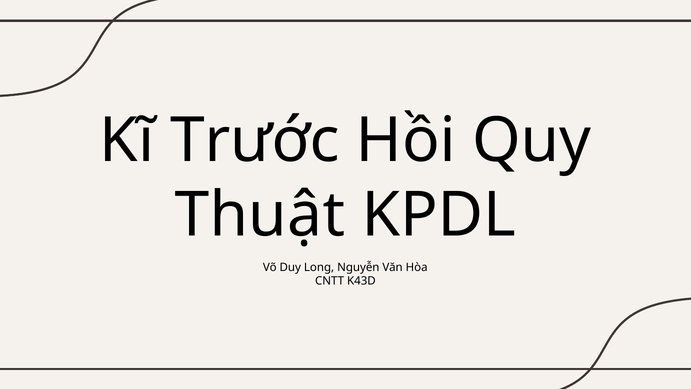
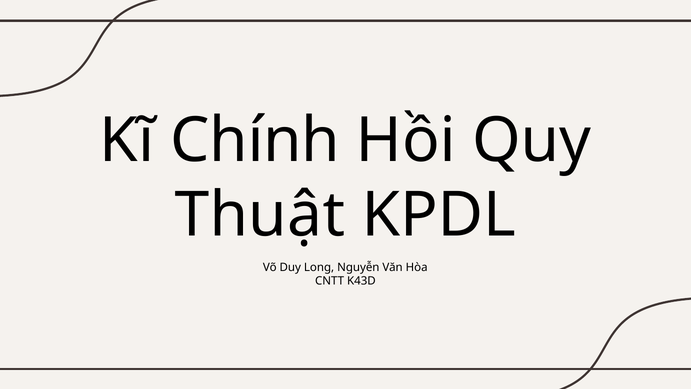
Trước: Trước -> Chính
